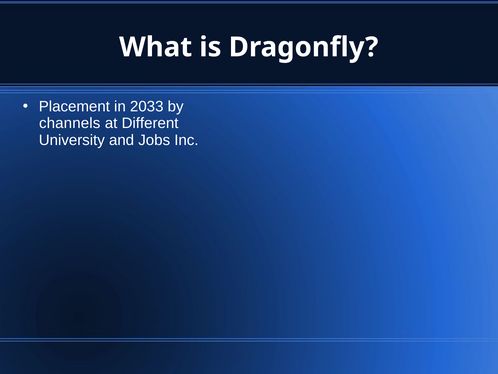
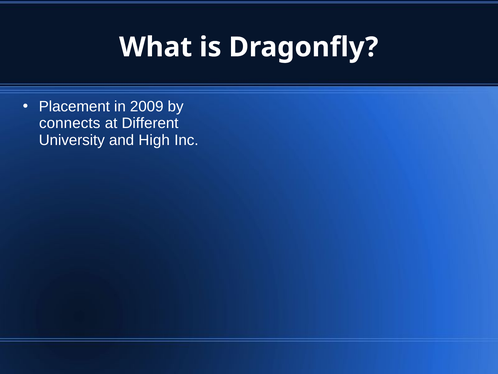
2033: 2033 -> 2009
channels: channels -> connects
Jobs: Jobs -> High
